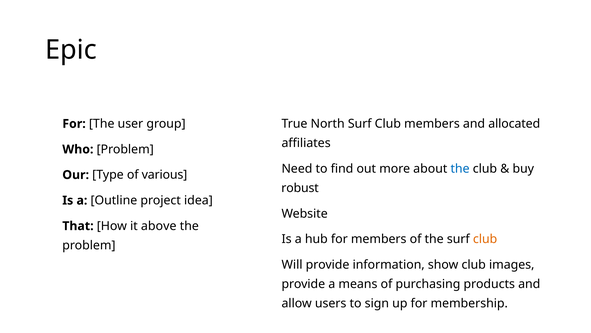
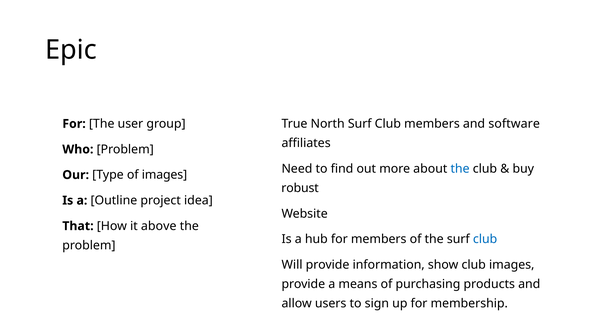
allocated: allocated -> software
of various: various -> images
club at (485, 239) colour: orange -> blue
